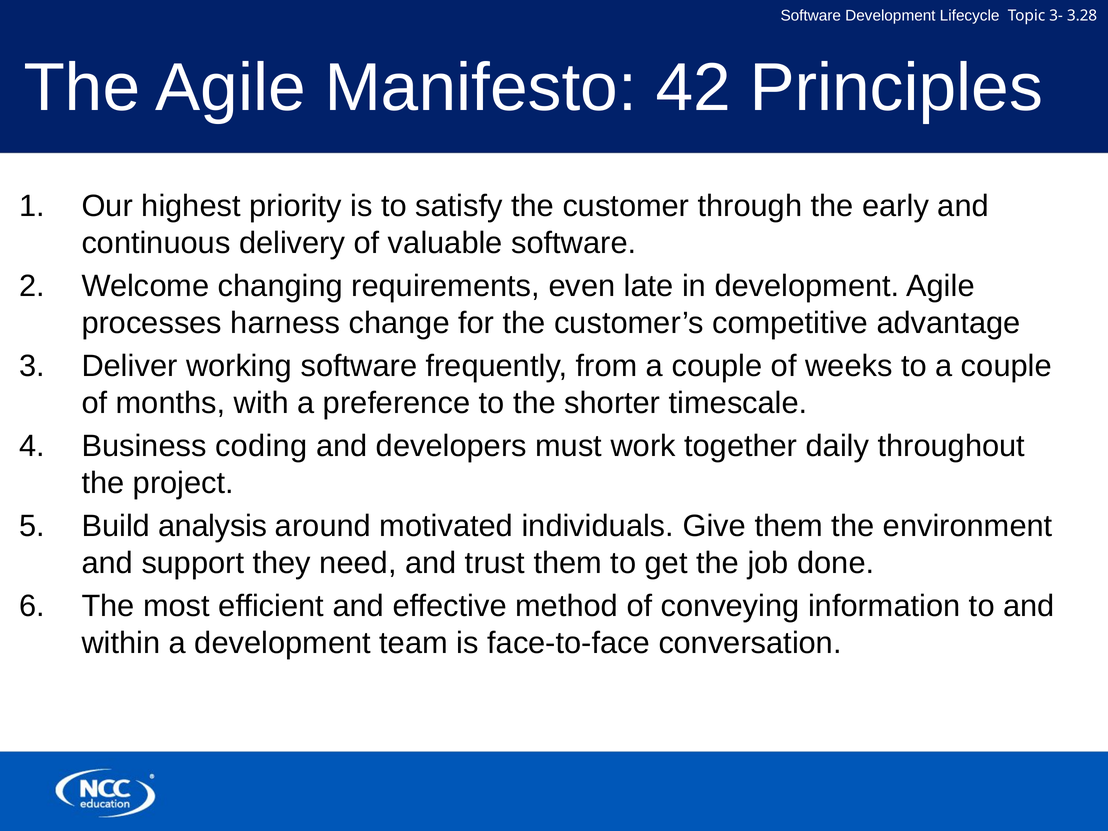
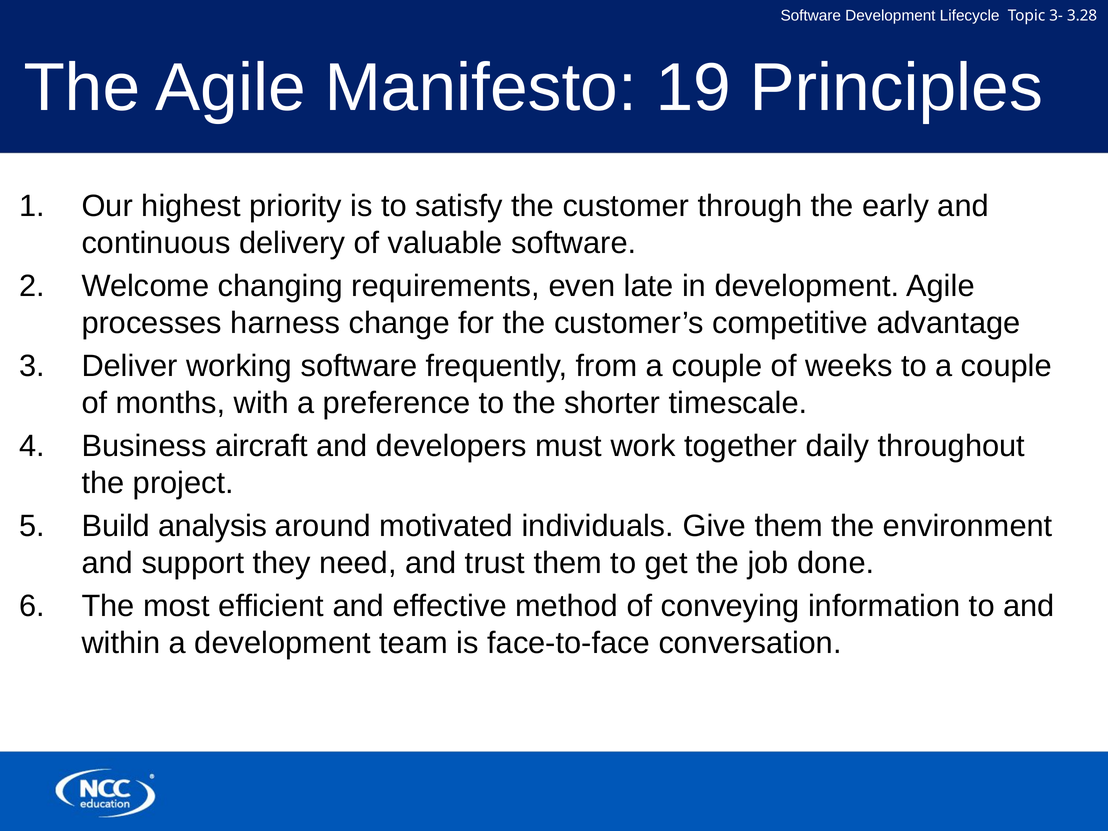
42: 42 -> 19
coding: coding -> aircraft
